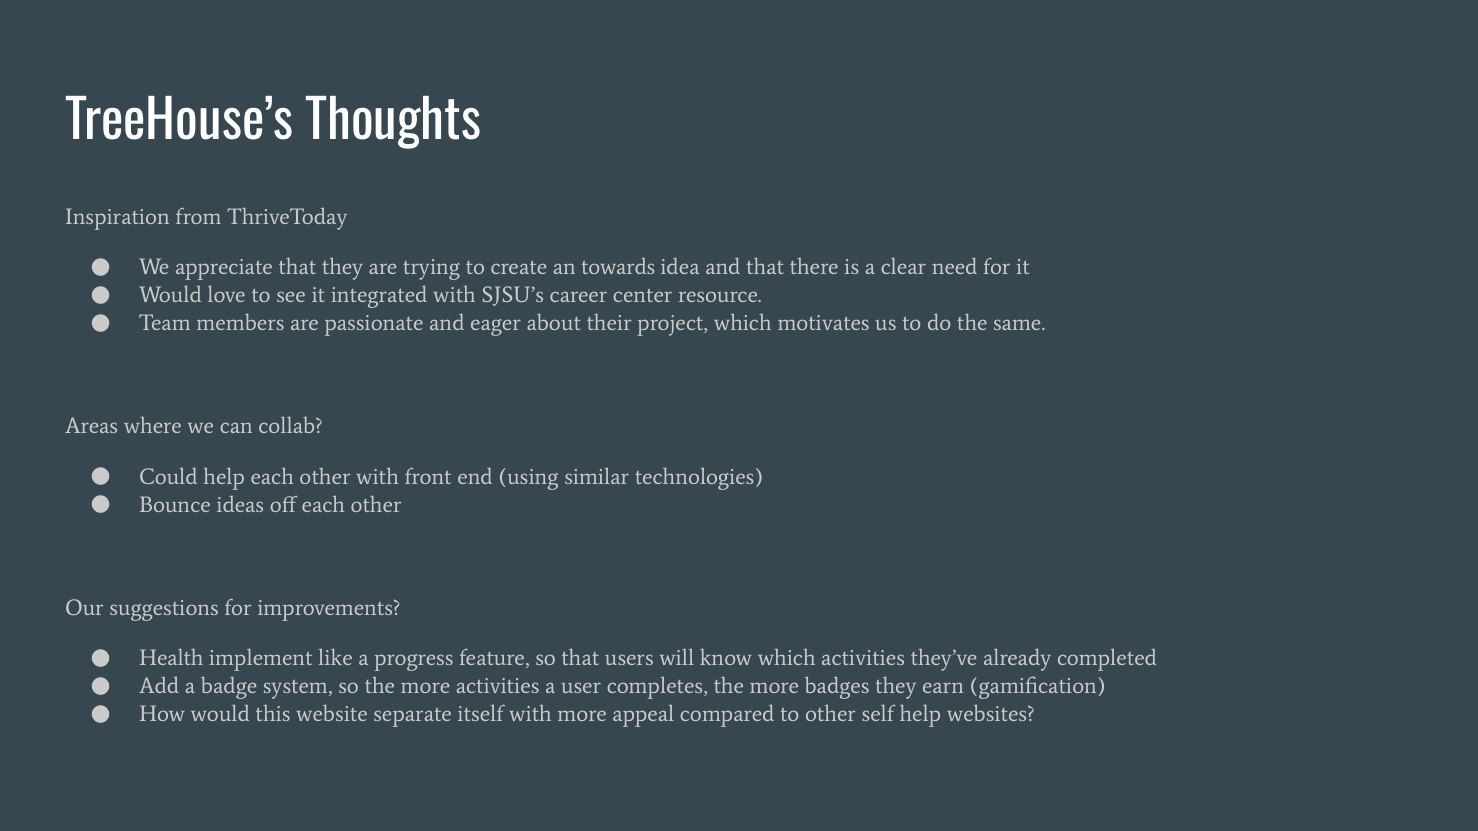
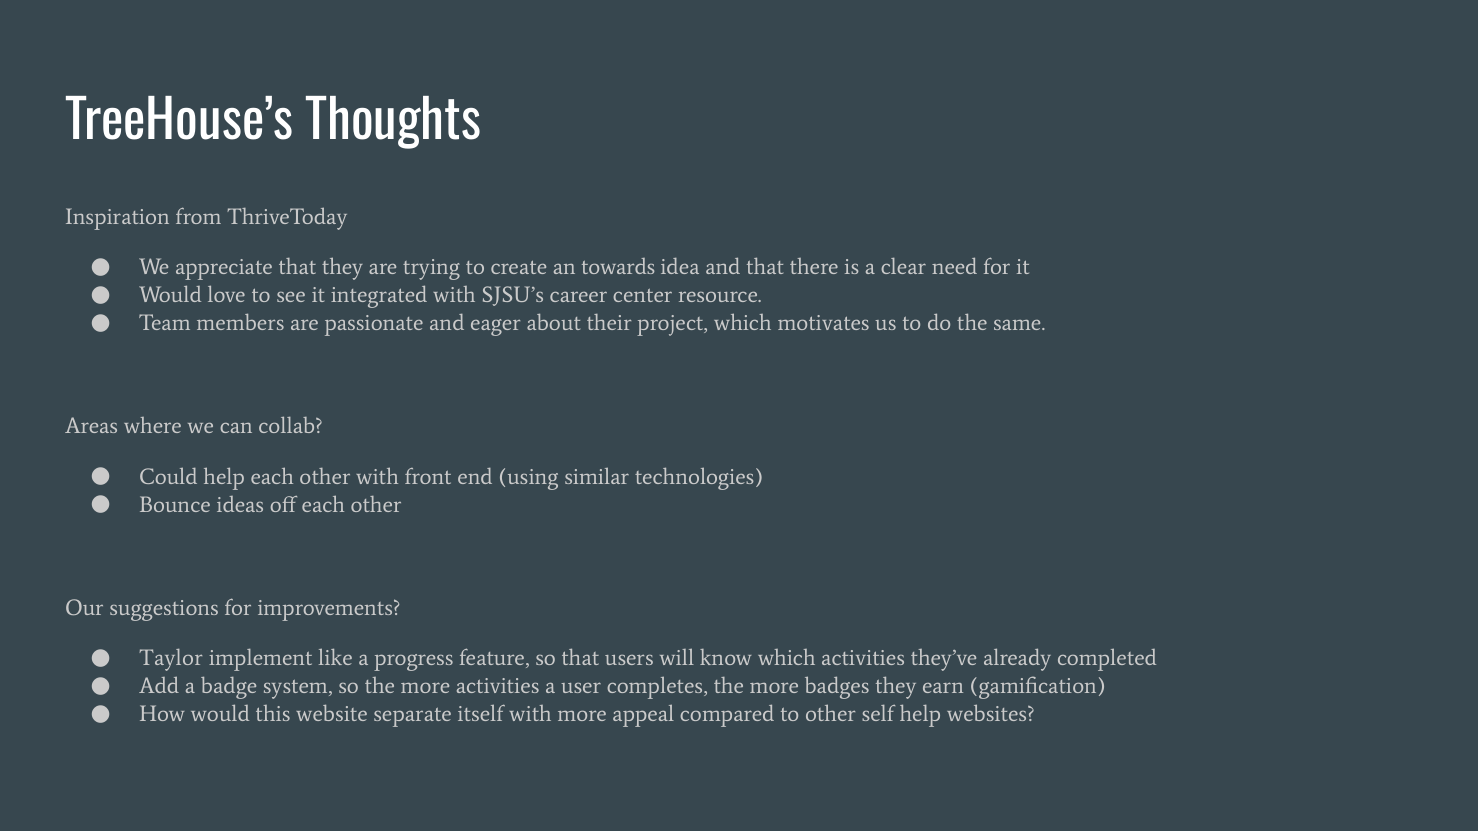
Health: Health -> Taylor
